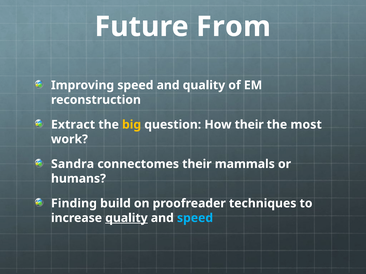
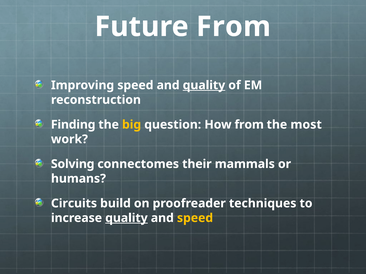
quality at (204, 85) underline: none -> present
Extract: Extract -> Finding
How their: their -> from
Sandra: Sandra -> Solving
Finding: Finding -> Circuits
speed at (195, 218) colour: light blue -> yellow
